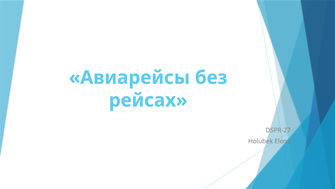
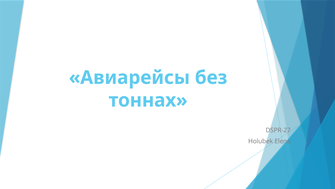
рейсах: рейсах -> тоннах
